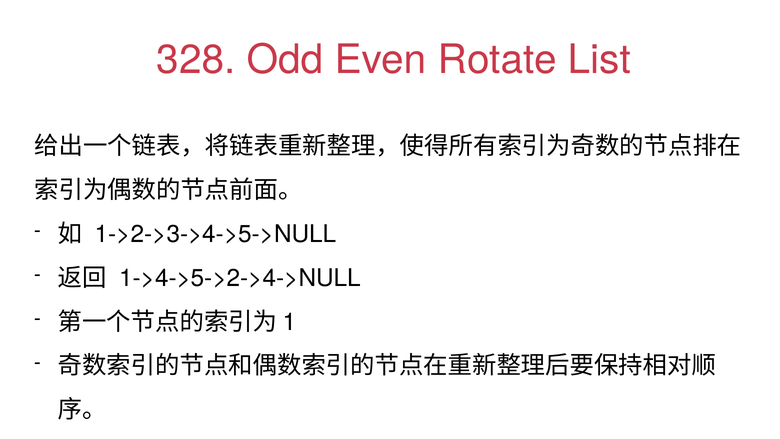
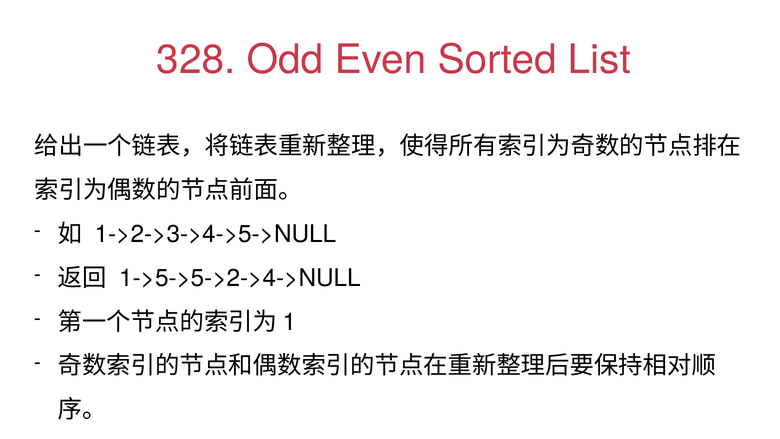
Rotate: Rotate -> Sorted
1->4->5->2->4->NULL: 1->4->5->2->4->NULL -> 1->5->5->2->4->NULL
